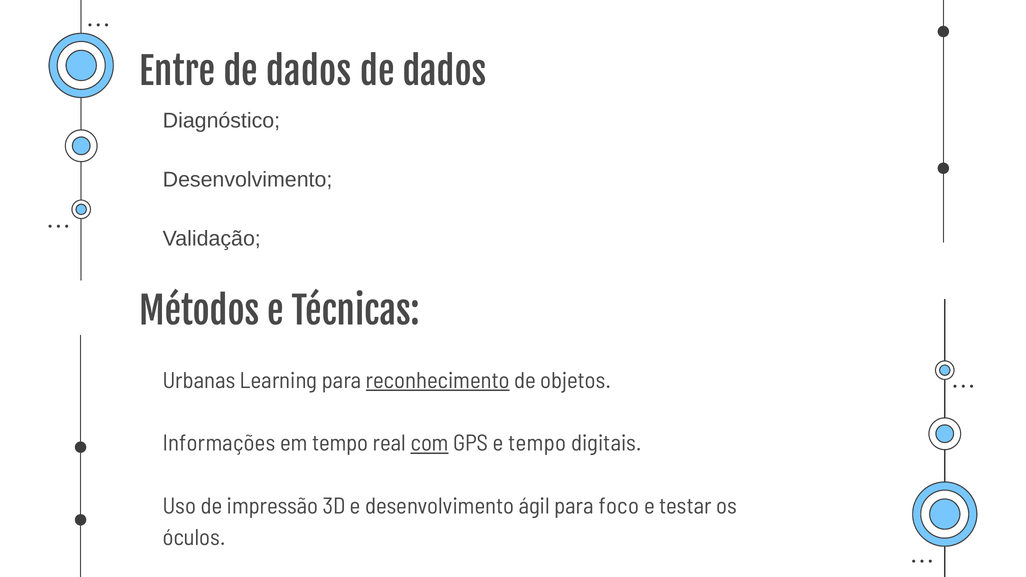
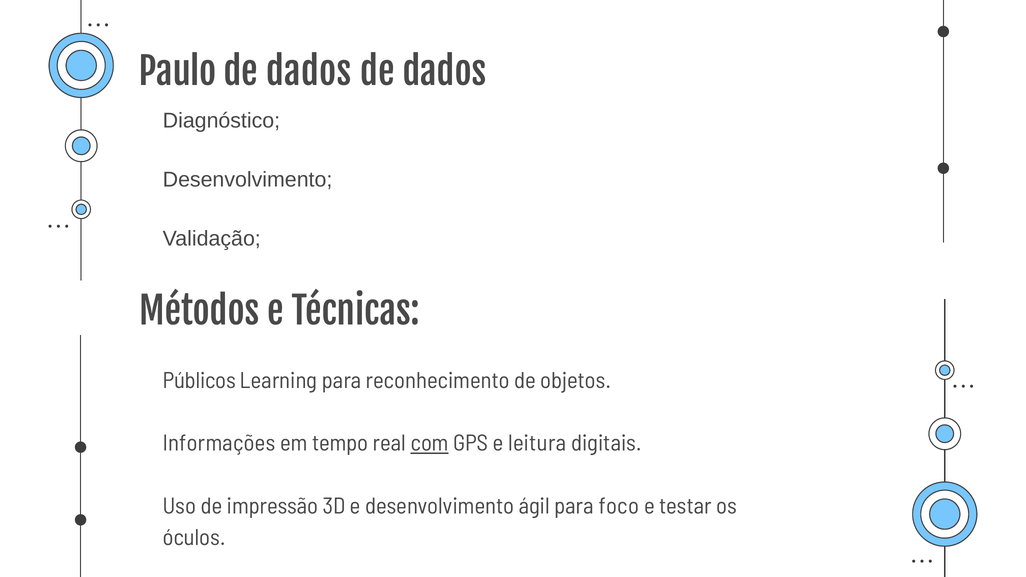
Entre: Entre -> Paulo
Urbanas: Urbanas -> Públicos
reconhecimento underline: present -> none
e tempo: tempo -> leitura
